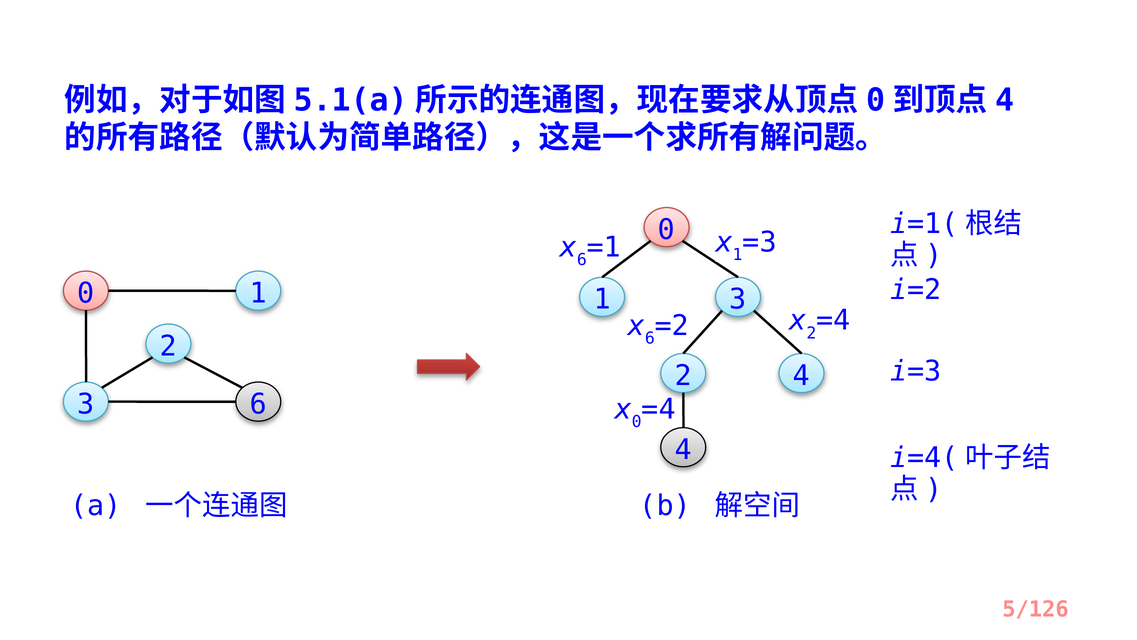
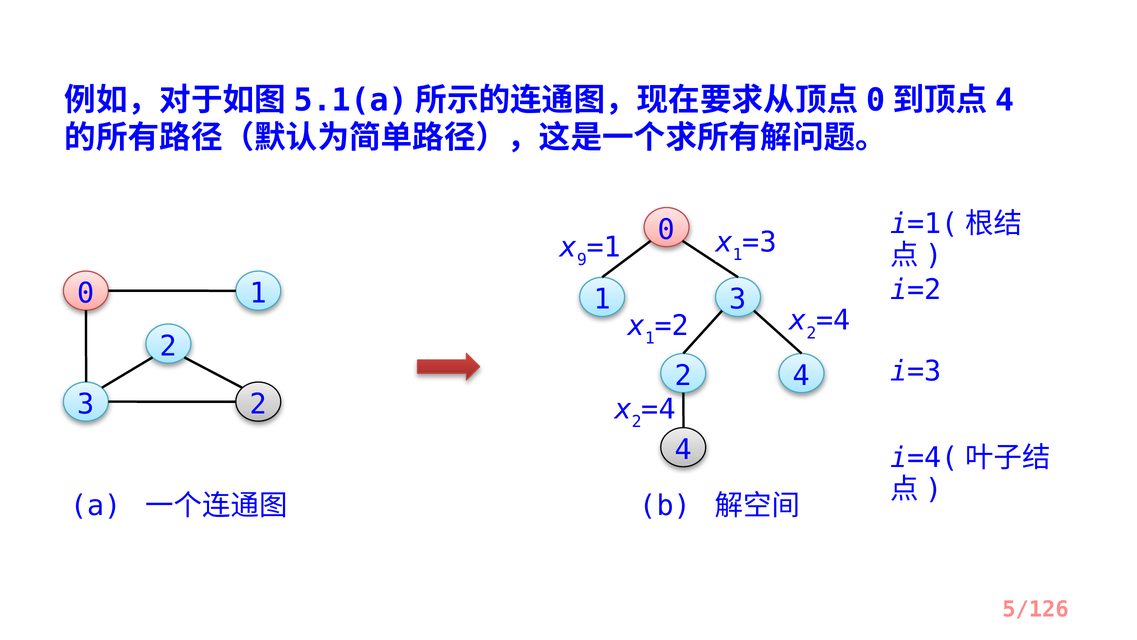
6 at (582, 260): 6 -> 9
6 at (650, 338): 6 -> 1
3 6: 6 -> 2
0 at (637, 422): 0 -> 2
